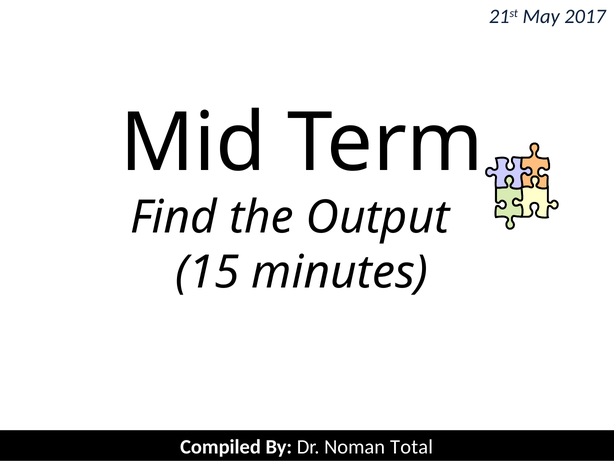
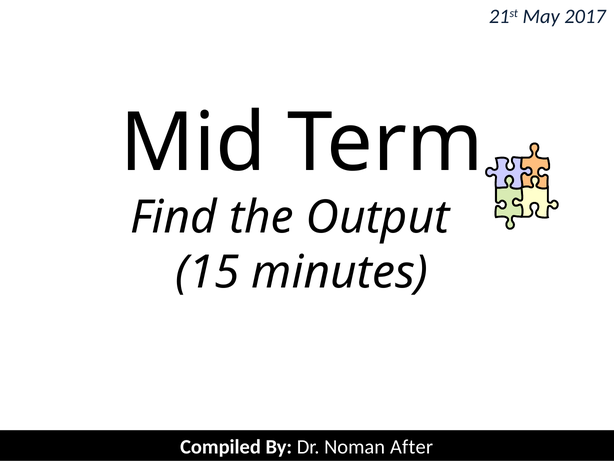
Total: Total -> After
